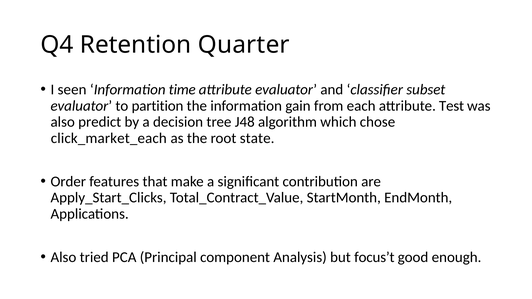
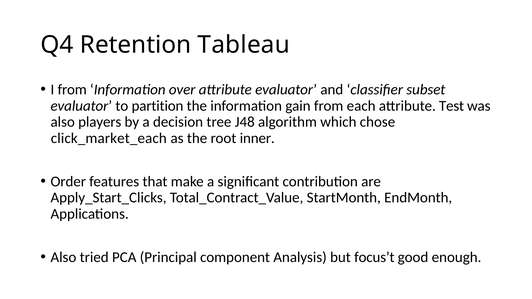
Quarter: Quarter -> Tableau
I seen: seen -> from
time: time -> over
predict: predict -> players
state: state -> inner
